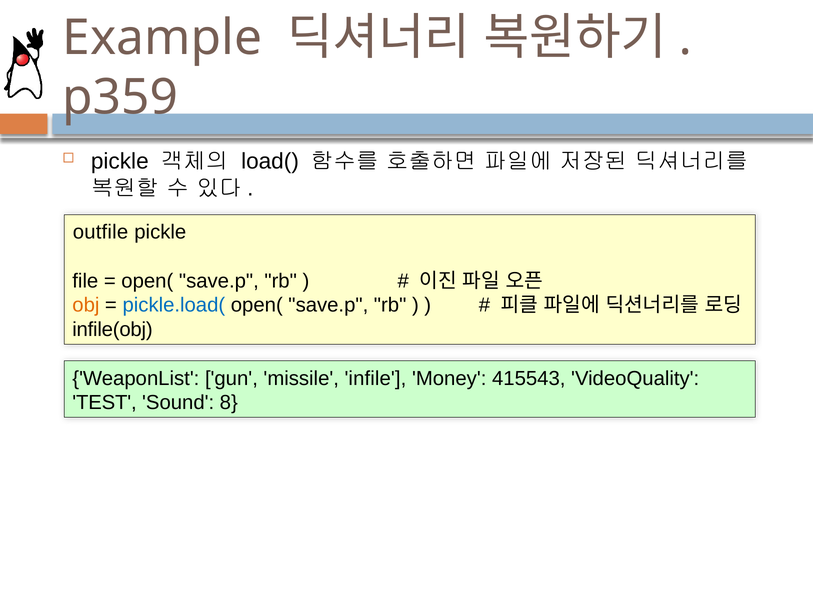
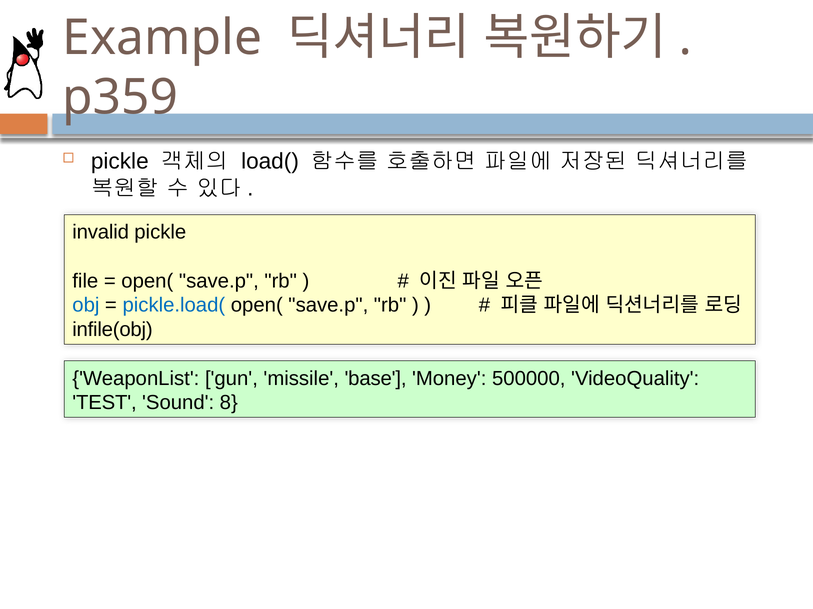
outfile: outfile -> invalid
obj colour: orange -> blue
infile: infile -> base
415543: 415543 -> 500000
